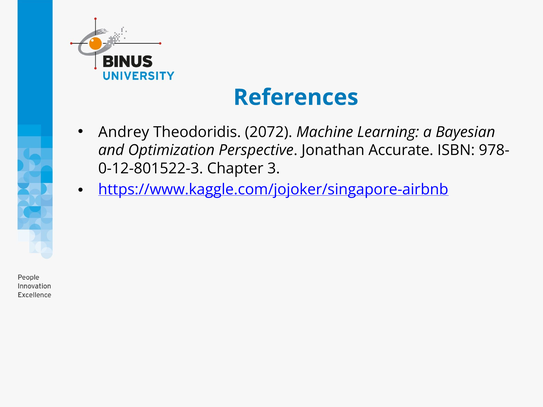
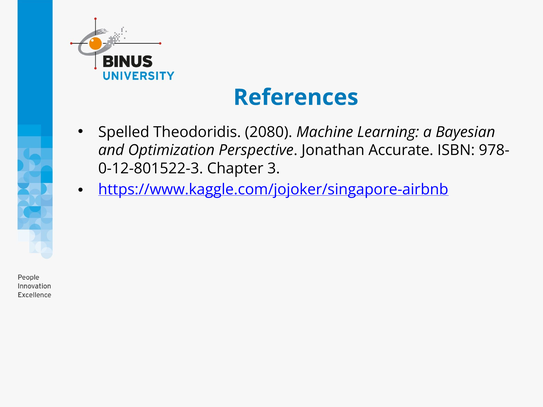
Andrey: Andrey -> Spelled
2072: 2072 -> 2080
